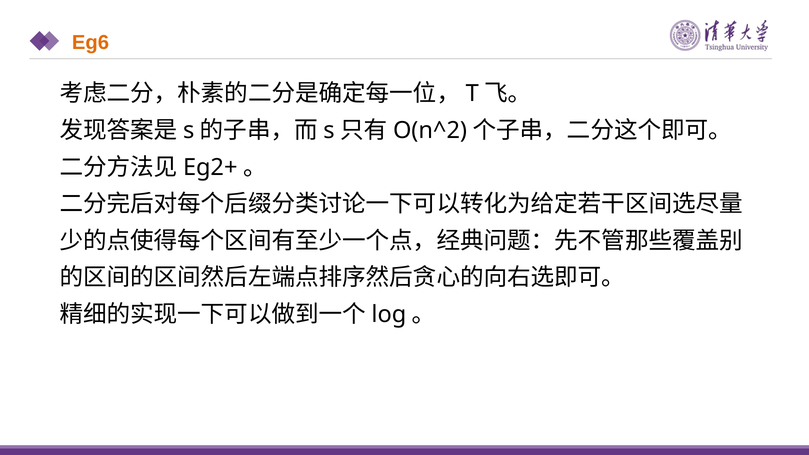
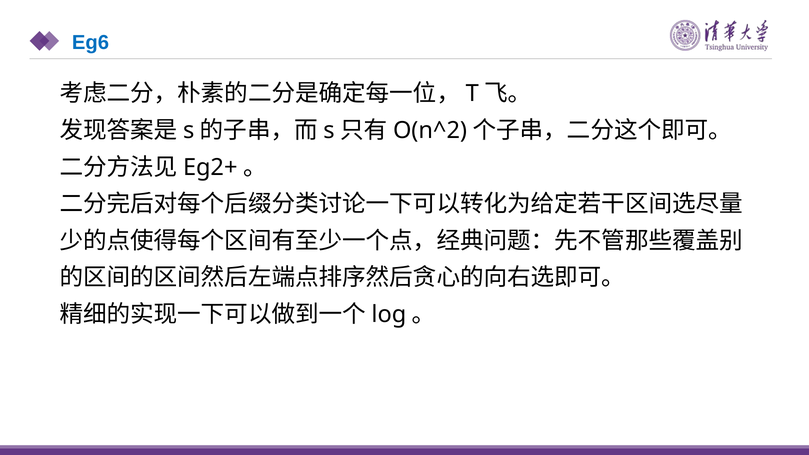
Eg6 colour: orange -> blue
